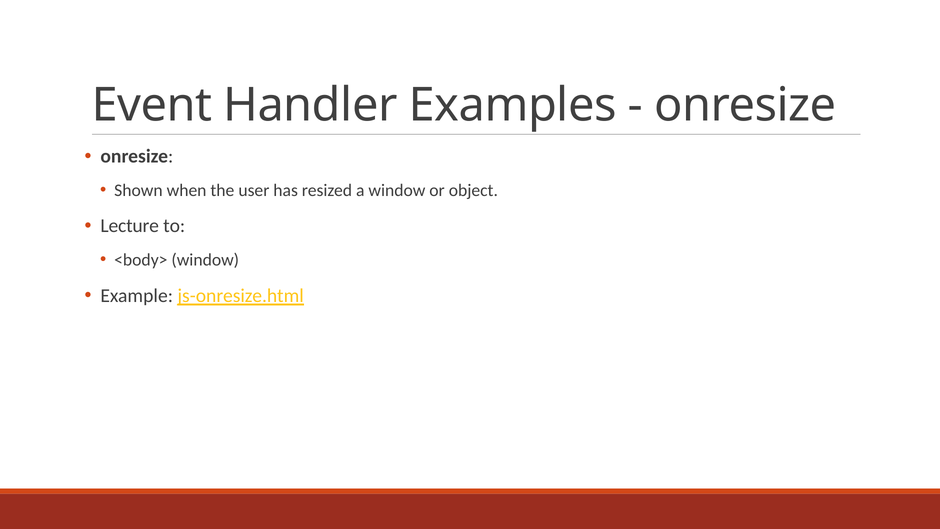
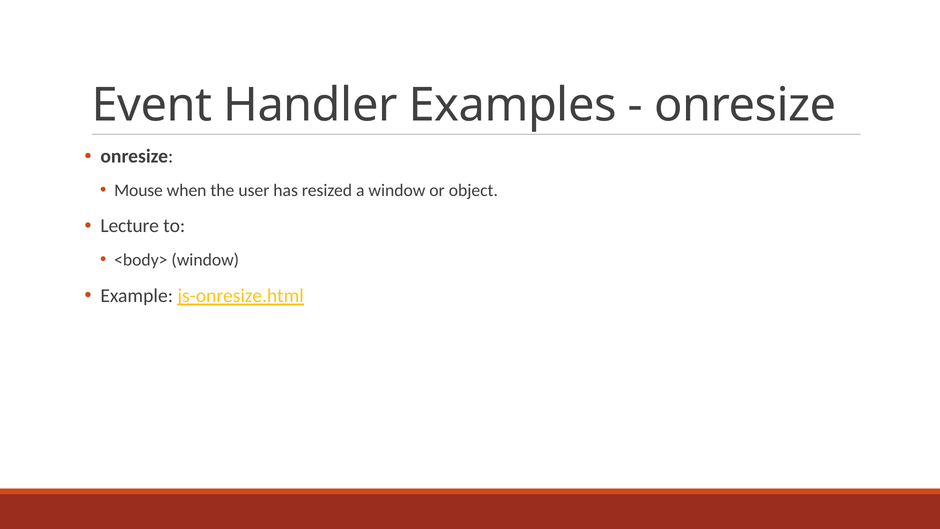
Shown: Shown -> Mouse
